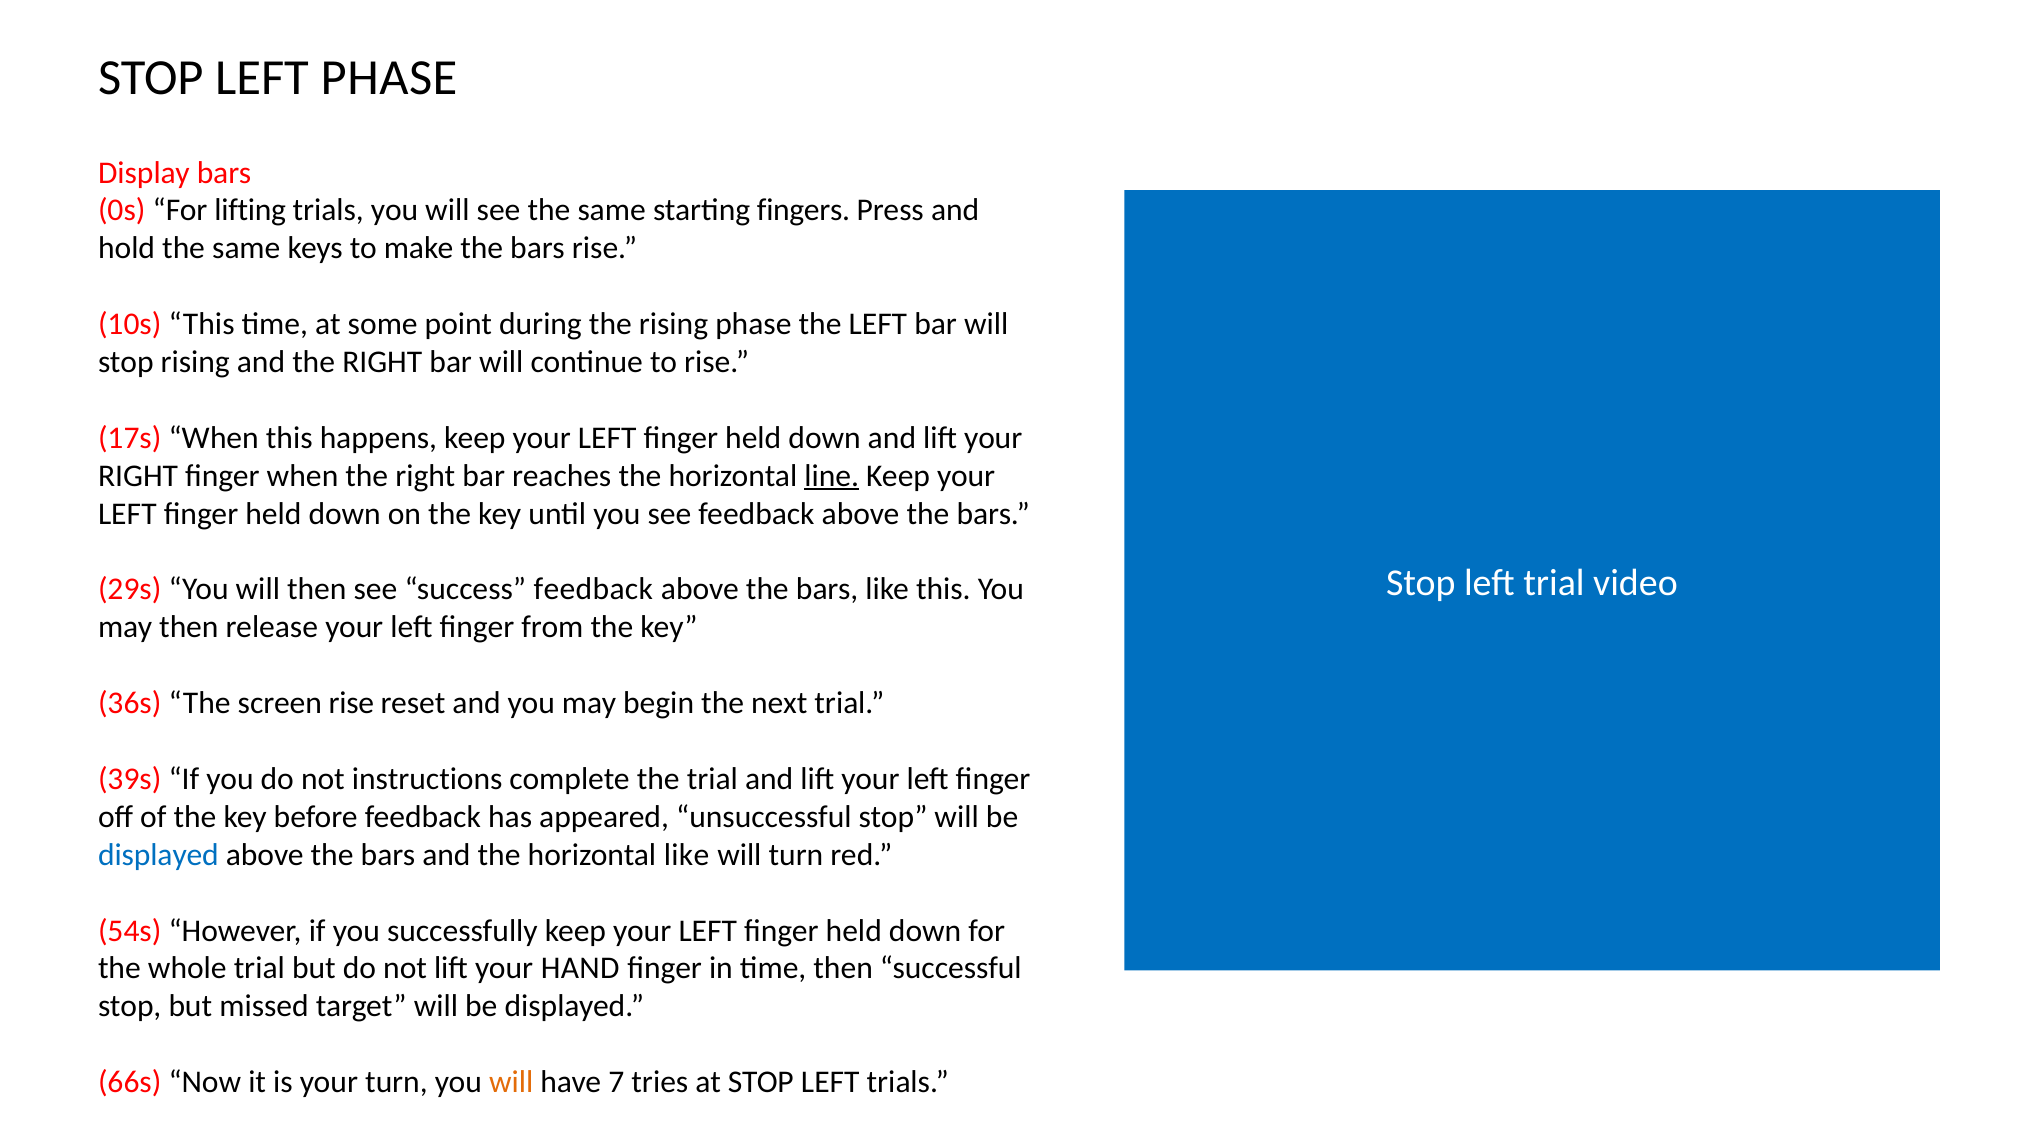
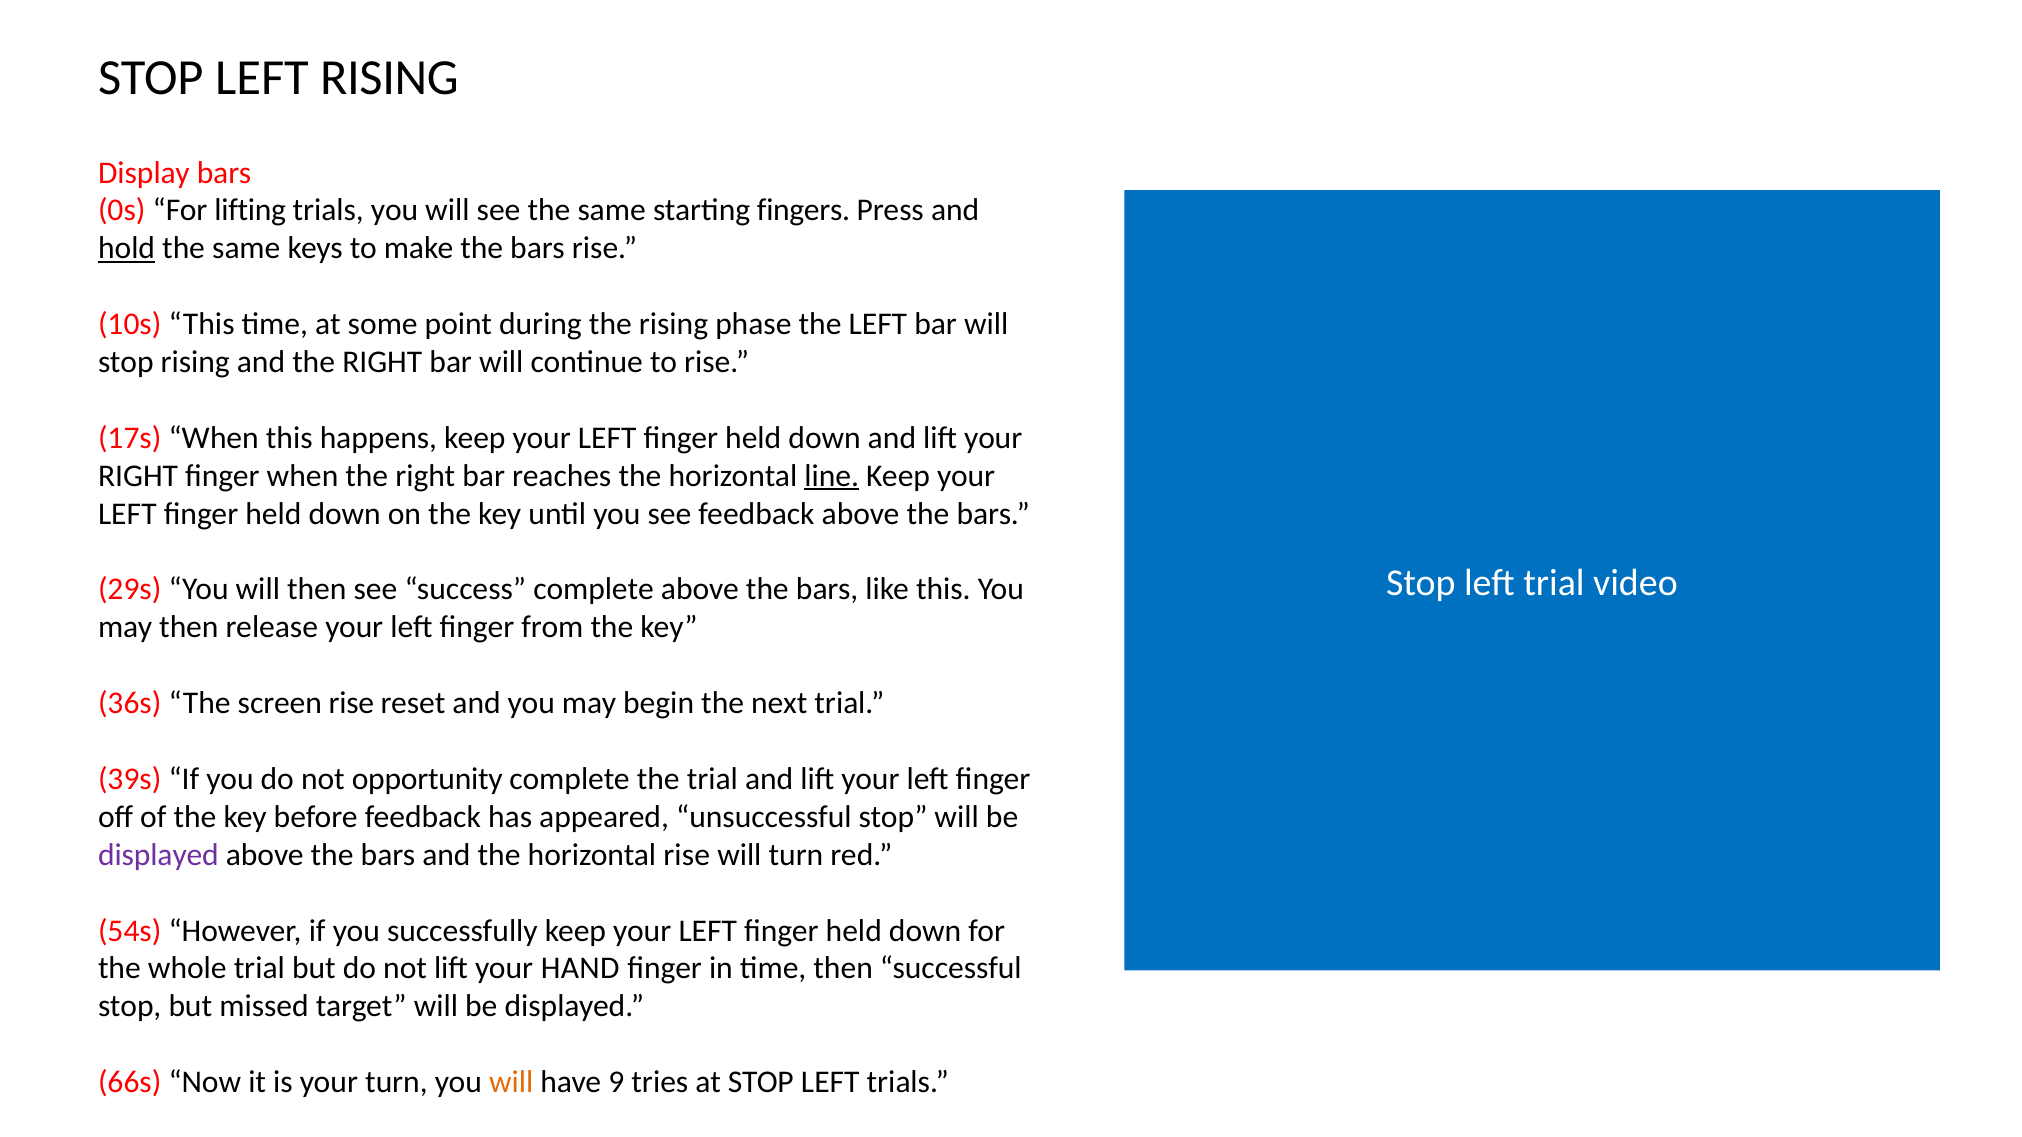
LEFT PHASE: PHASE -> RISING
hold underline: none -> present
success feedback: feedback -> complete
instructions: instructions -> opportunity
displayed at (158, 855) colour: blue -> purple
horizontal like: like -> rise
7: 7 -> 9
